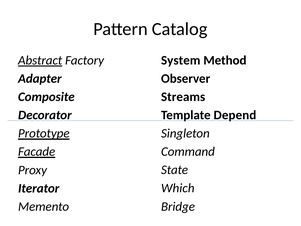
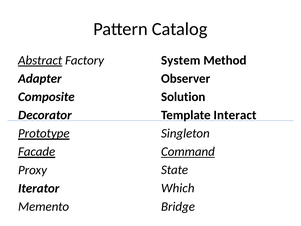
Streams: Streams -> Solution
Depend: Depend -> Interact
Command underline: none -> present
